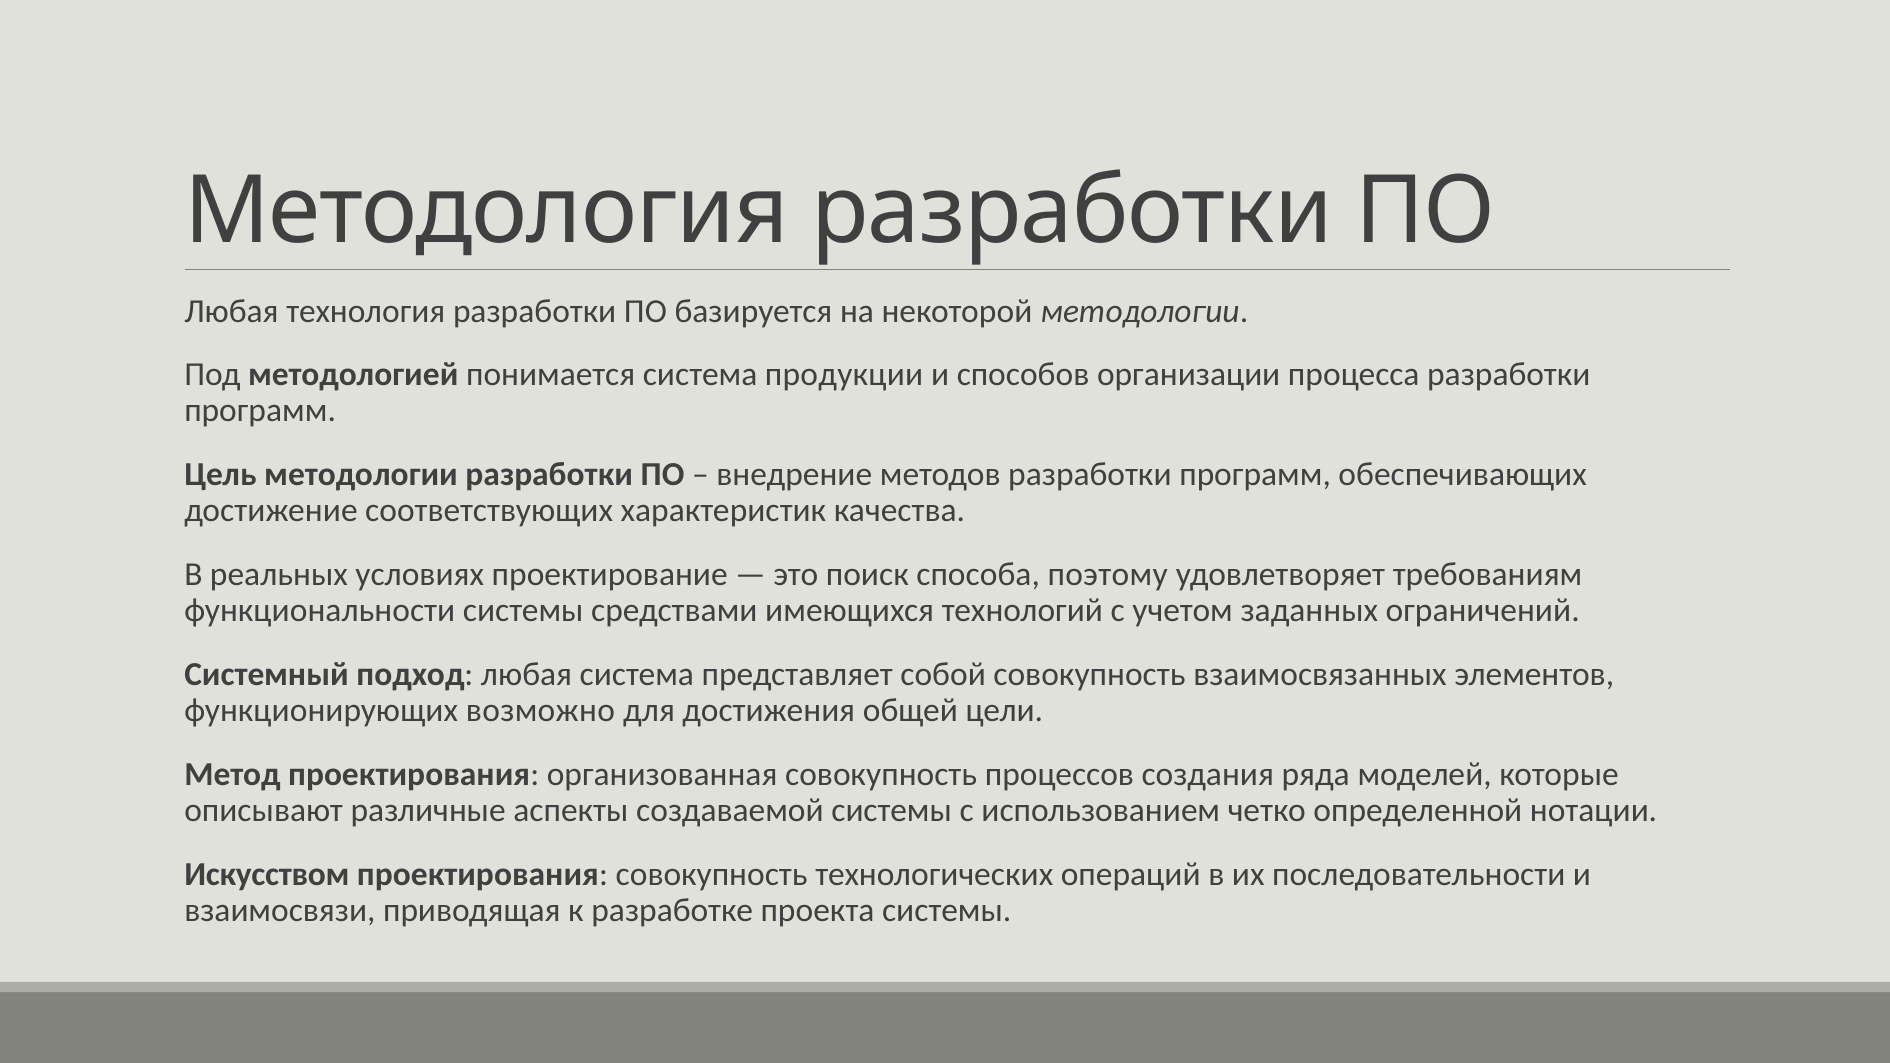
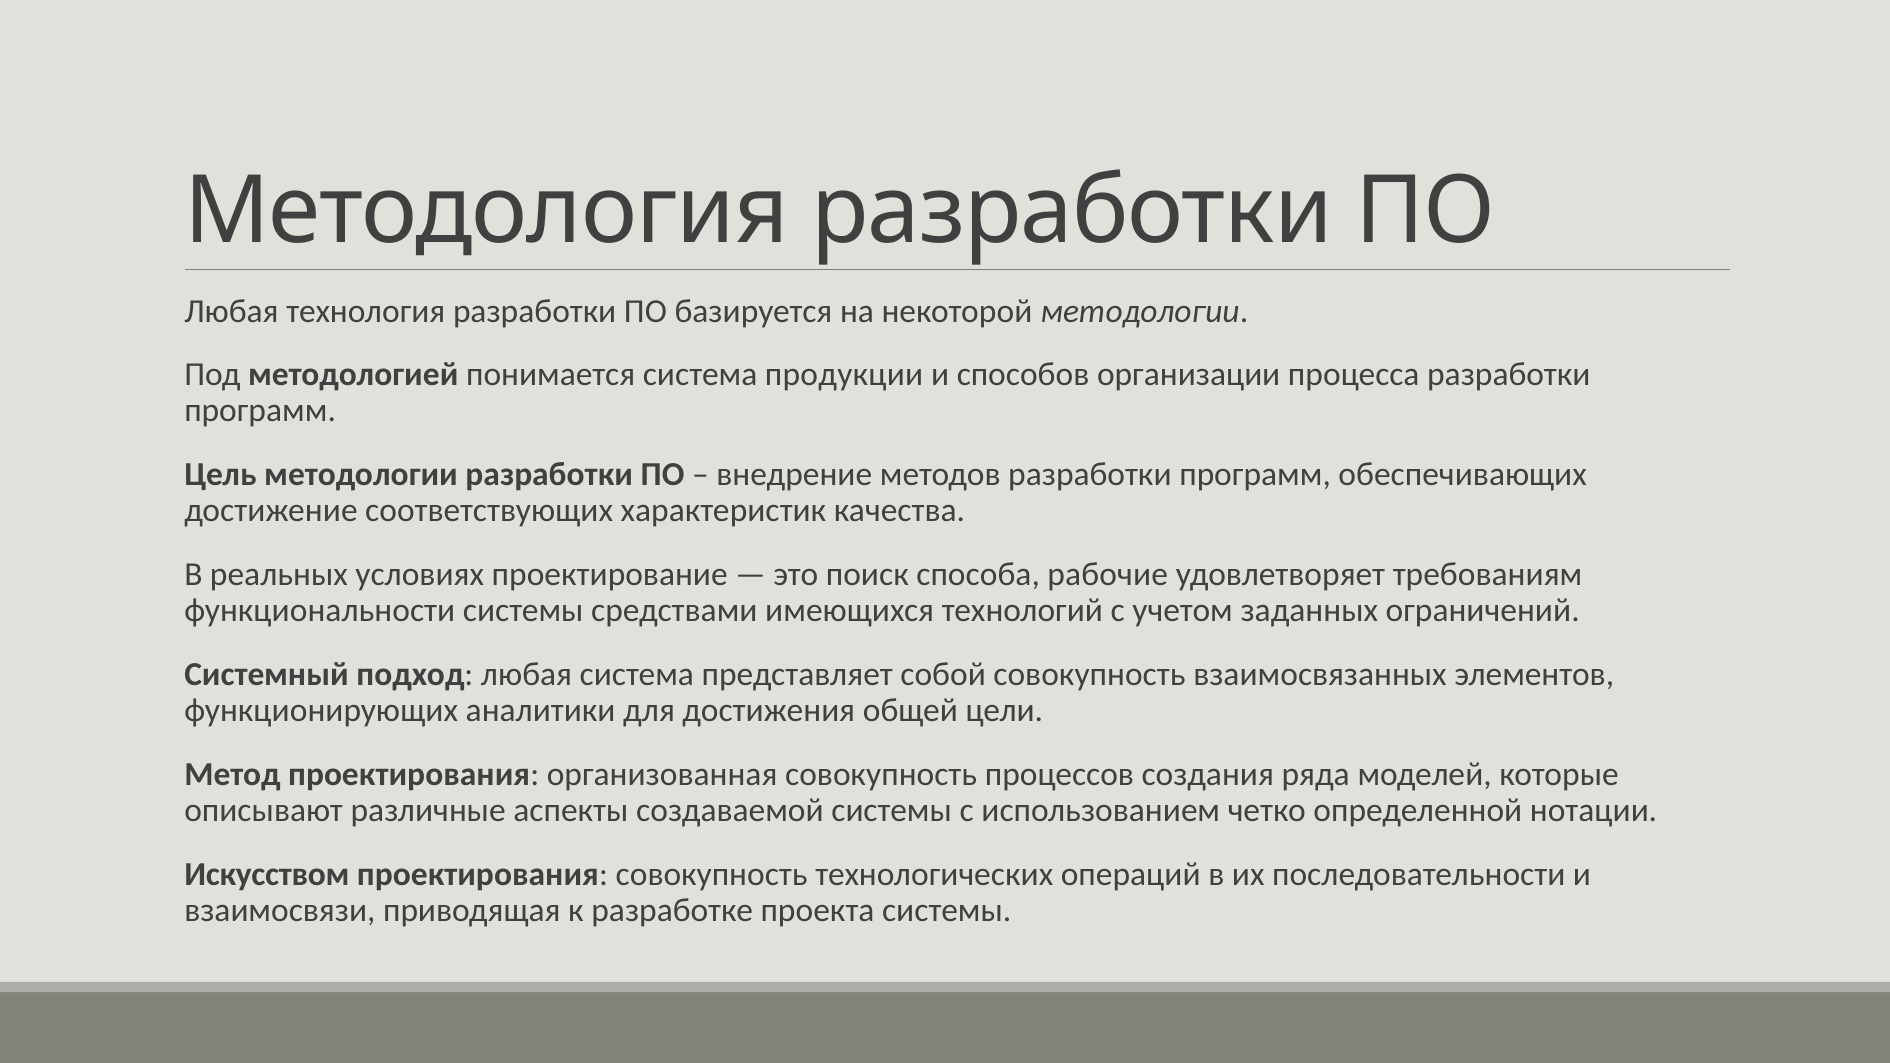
поэтому: поэтому -> рабочие
возможно: возможно -> аналитики
